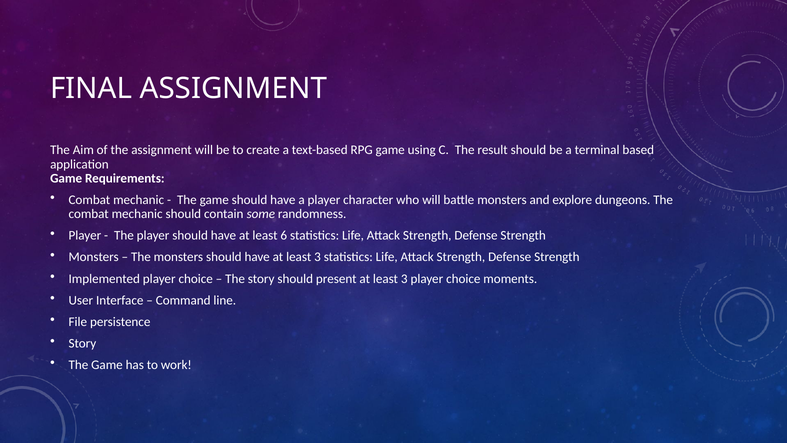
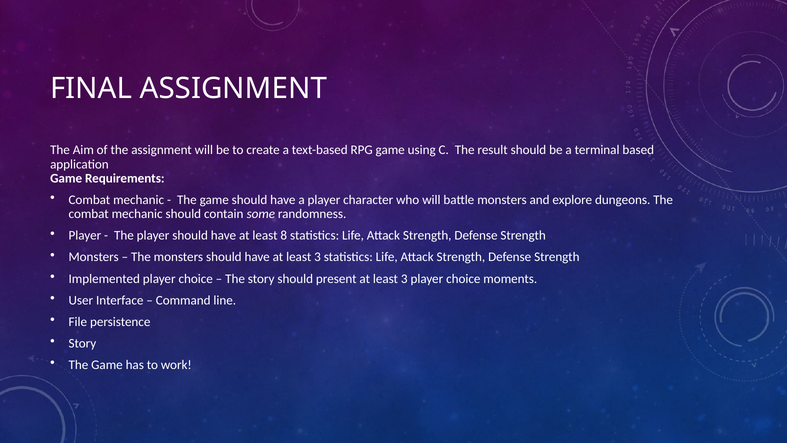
6: 6 -> 8
